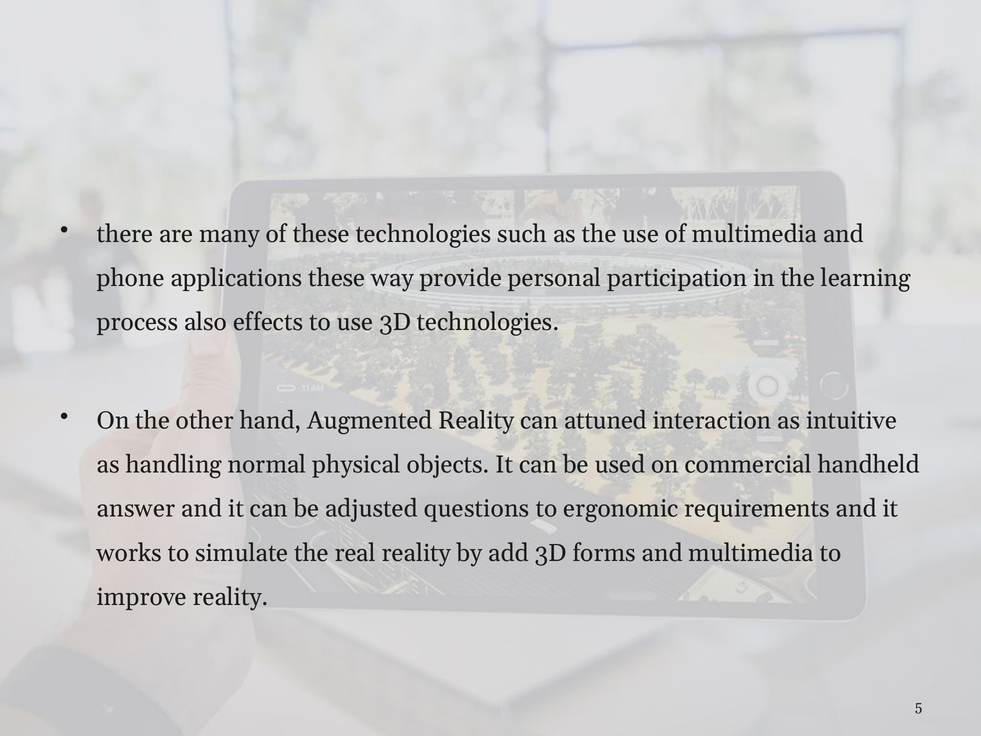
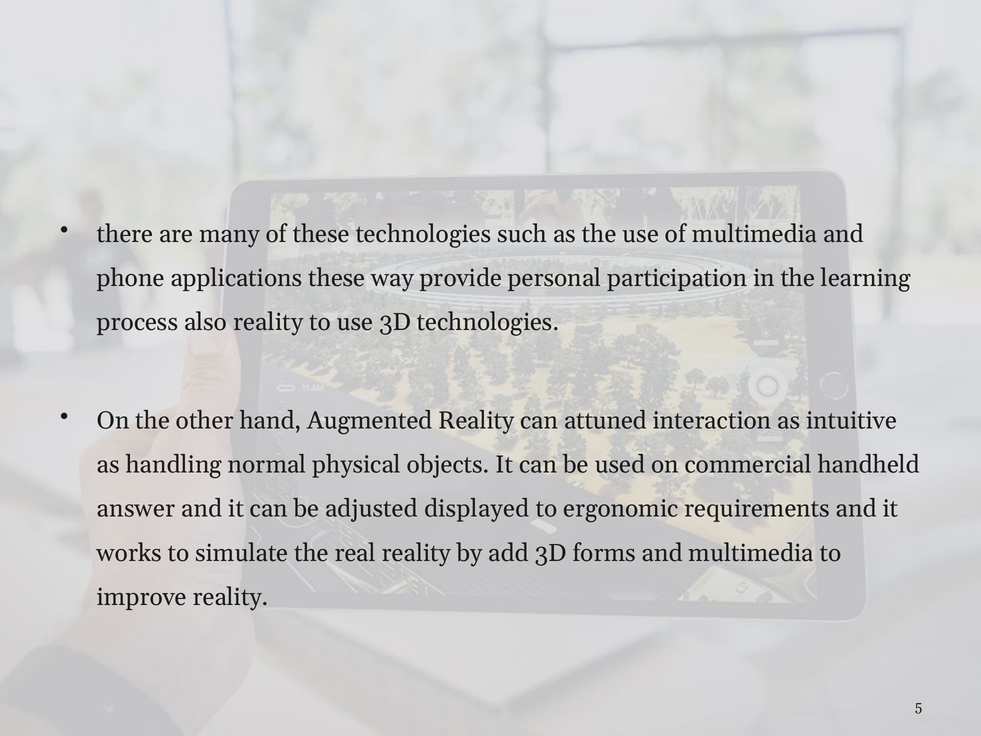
also effects: effects -> reality
questions: questions -> displayed
